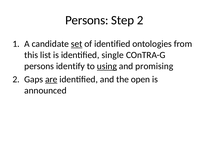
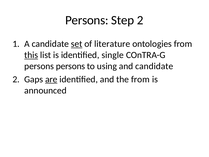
of identified: identified -> literature
this underline: none -> present
persons identify: identify -> persons
using underline: present -> none
and promising: promising -> candidate
the open: open -> from
